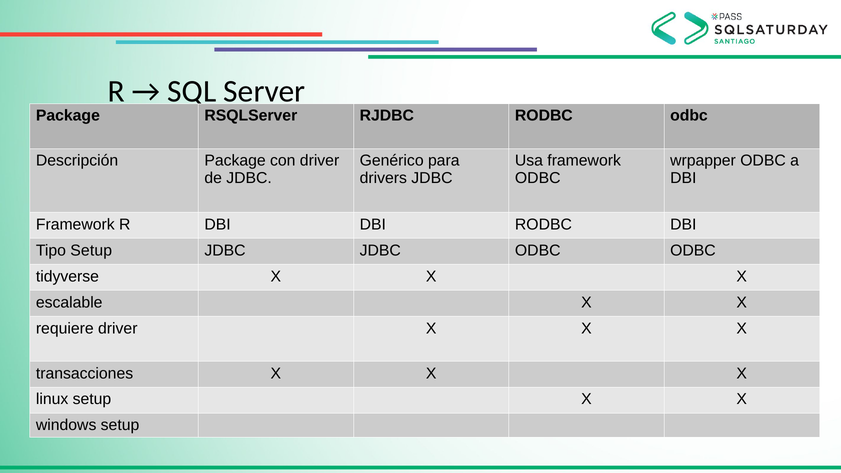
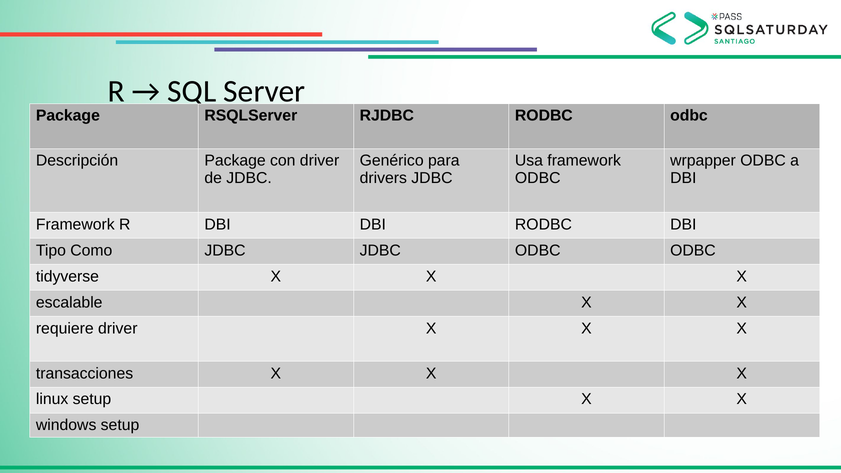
Tipo Setup: Setup -> Como
